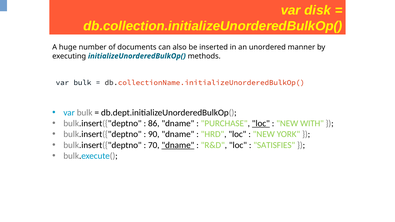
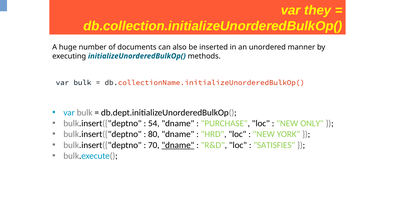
disk: disk -> they
86: 86 -> 54
loc at (261, 124) underline: present -> none
WITH: WITH -> ONLY
90: 90 -> 80
